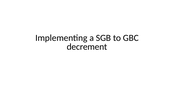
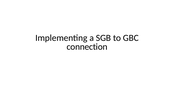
decrement: decrement -> connection
